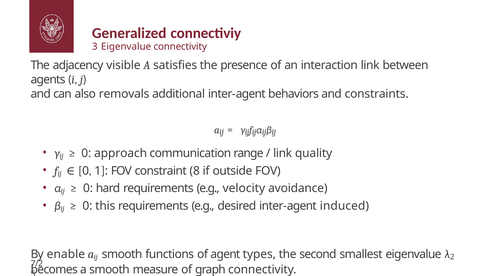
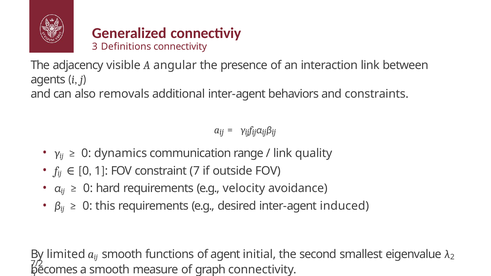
3 Eigenvalue: Eigenvalue -> Definitions
satisfies: satisfies -> angular
approach: approach -> dynamics
8: 8 -> 7
enable: enable -> limited
types: types -> initial
